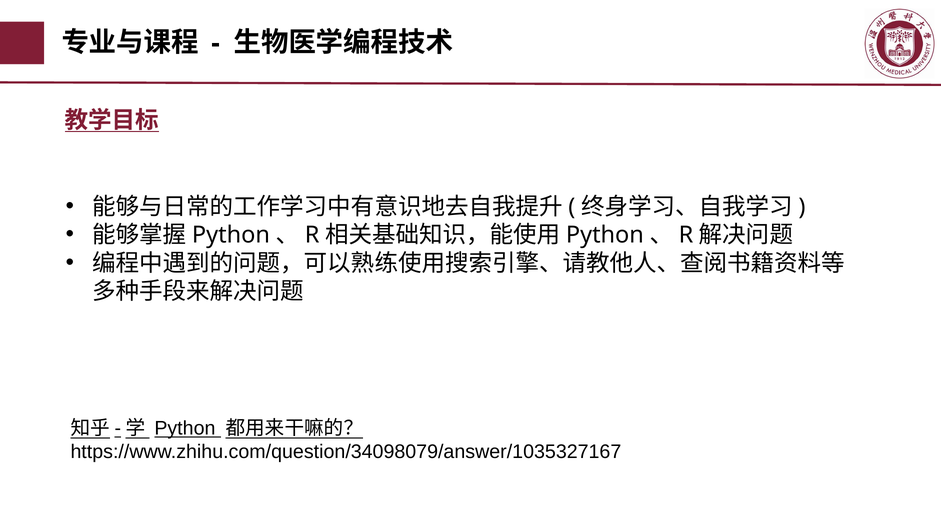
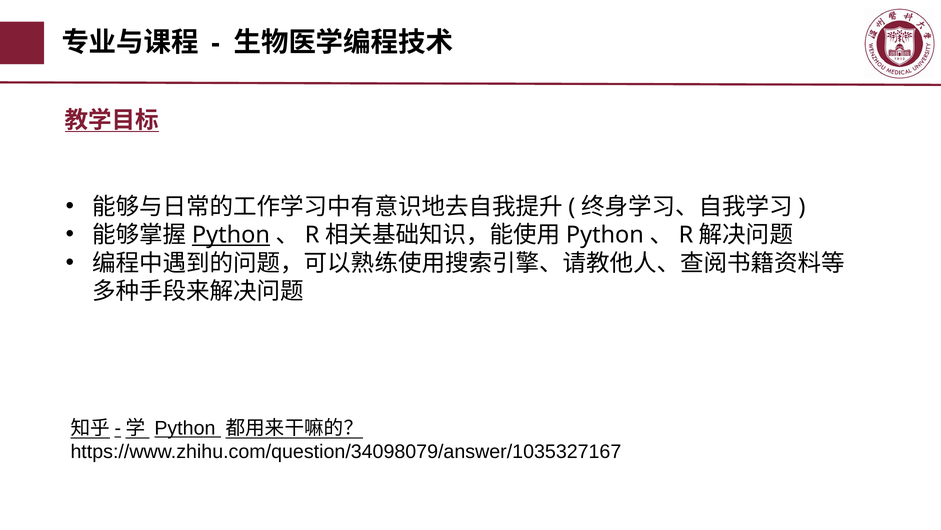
Python at (231, 235) underline: none -> present
